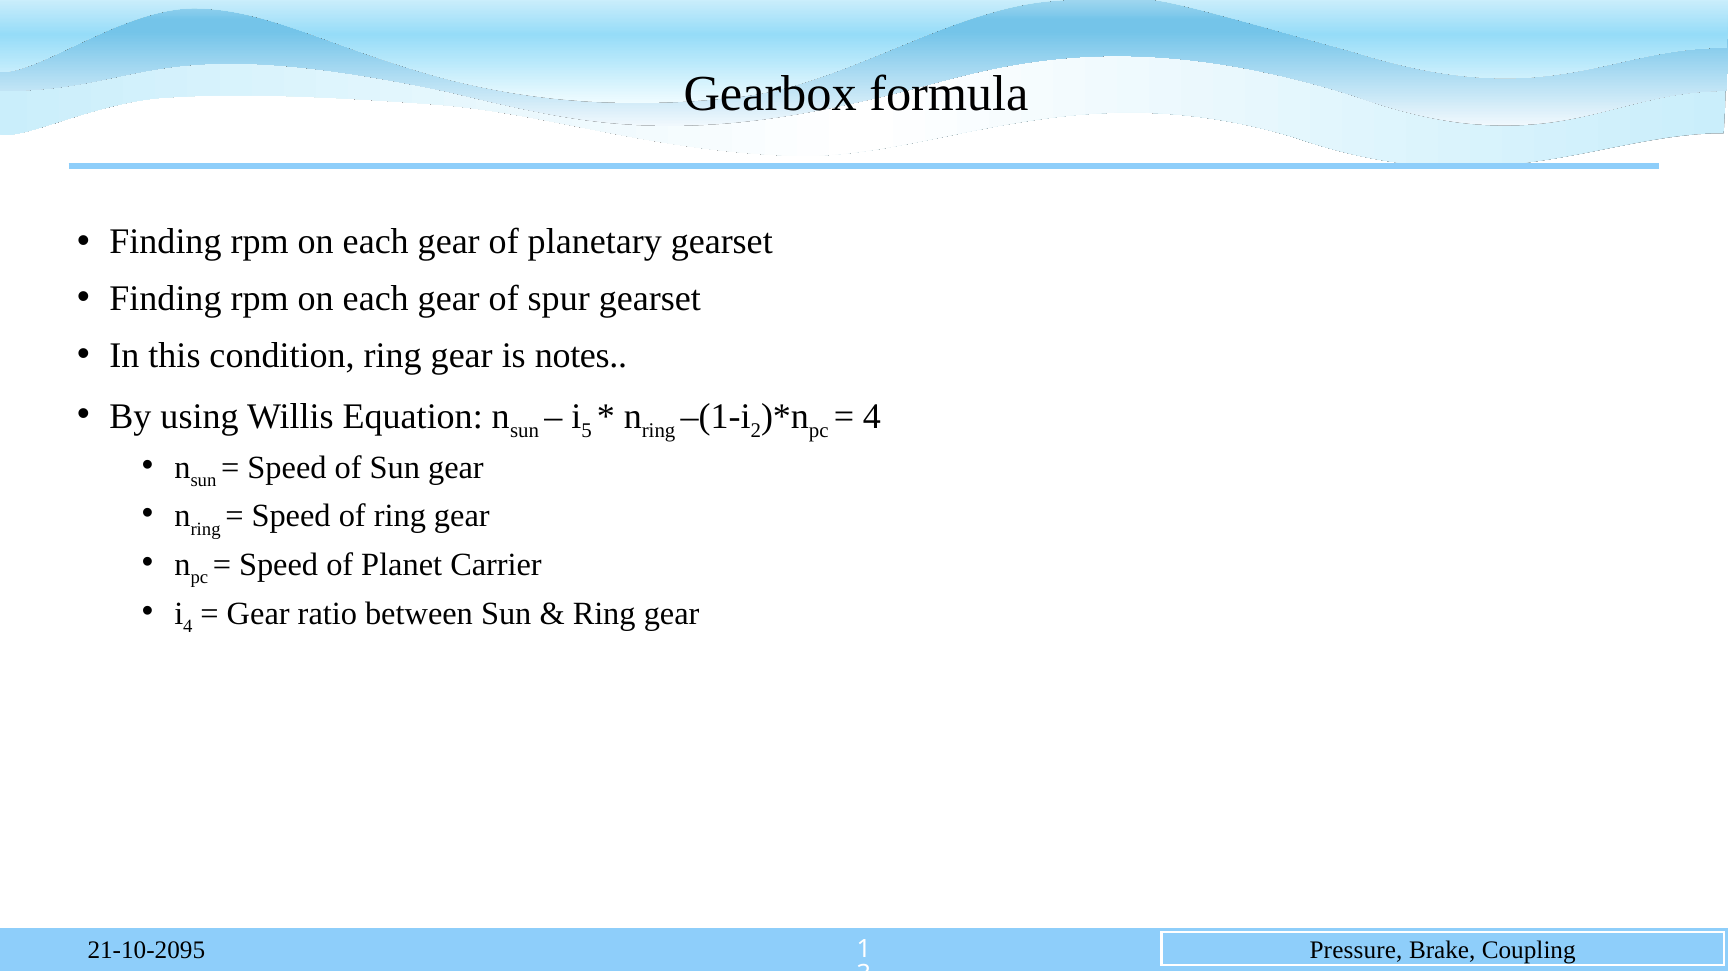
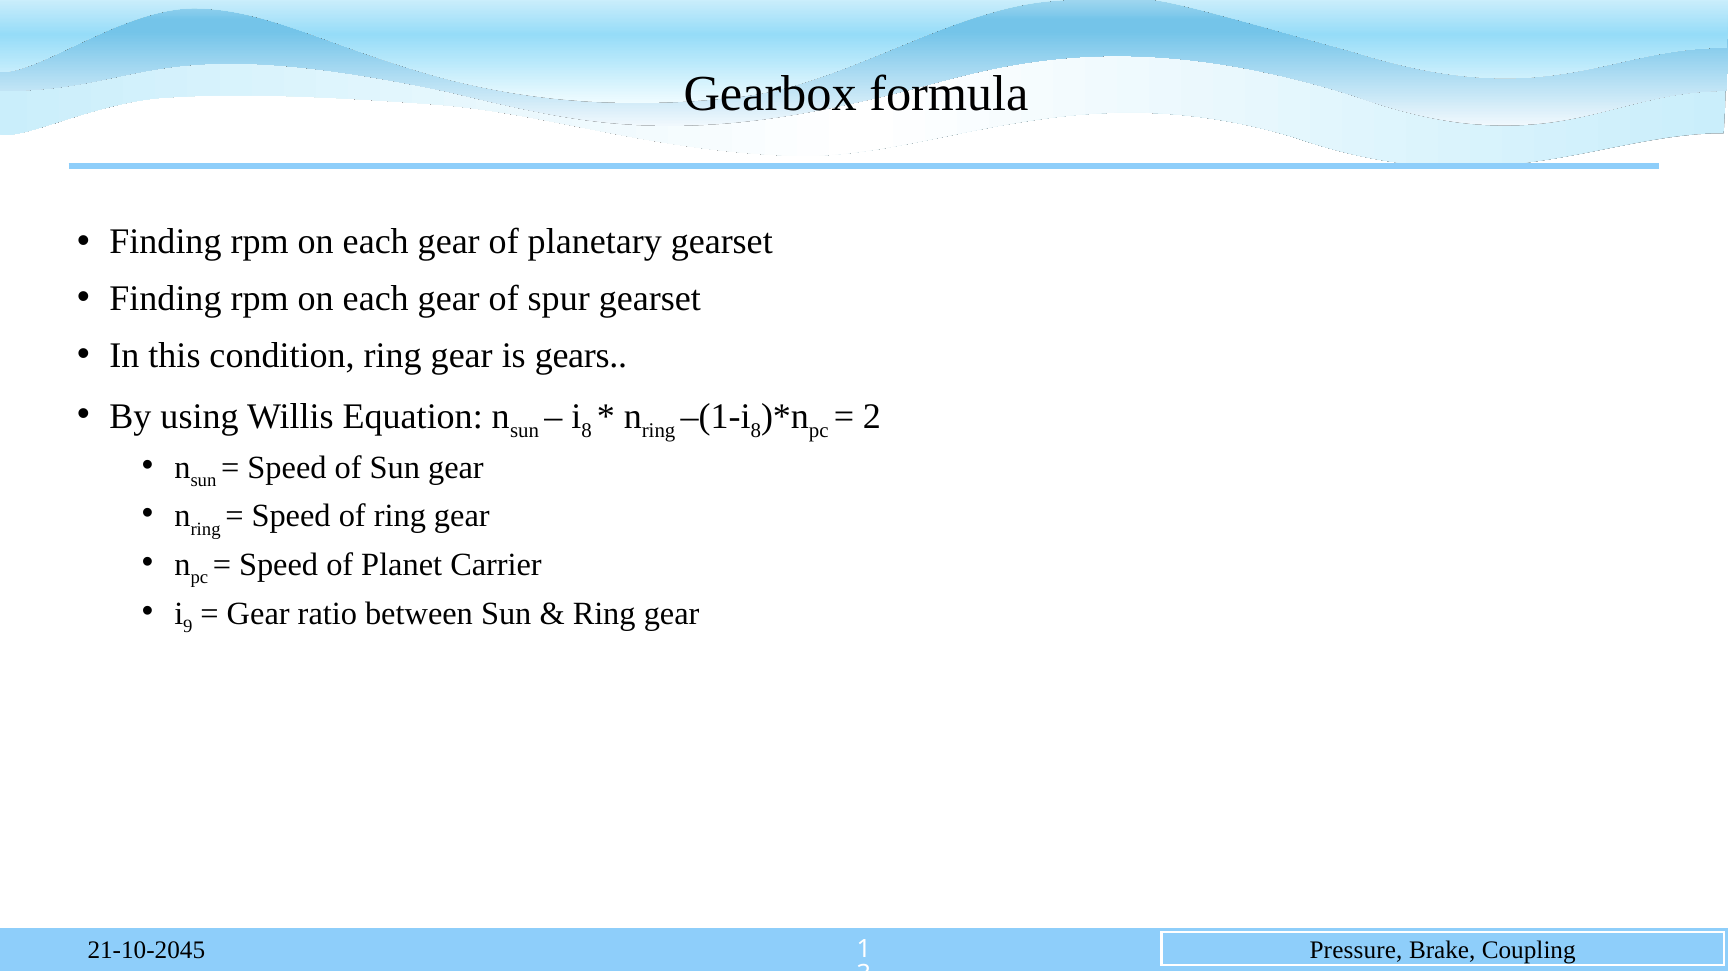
notes: notes -> gears
5 at (586, 431): 5 -> 8
2 at (756, 431): 2 -> 8
4 at (872, 417): 4 -> 2
4 at (188, 626): 4 -> 9
21-10-2095: 21-10-2095 -> 21-10-2045
